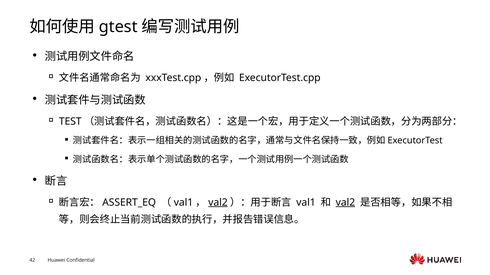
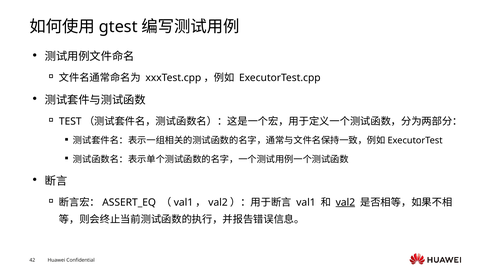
val2 at (218, 203) underline: present -> none
